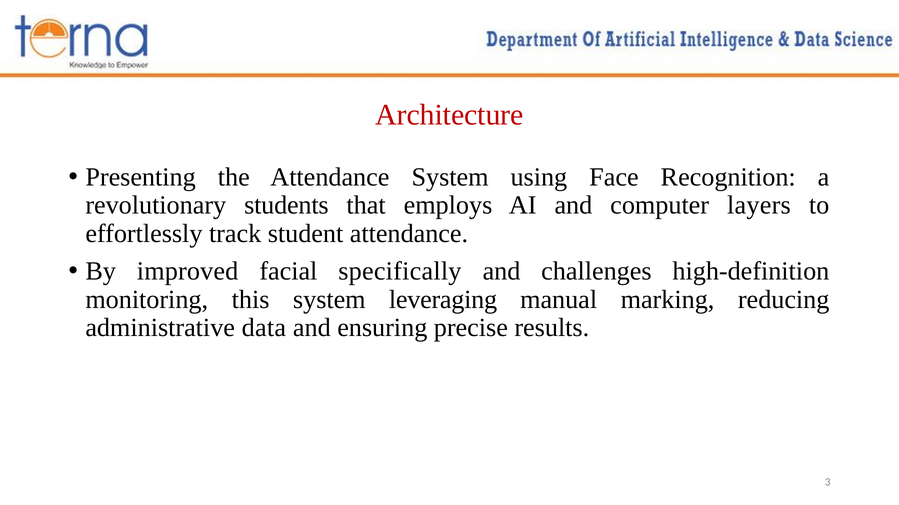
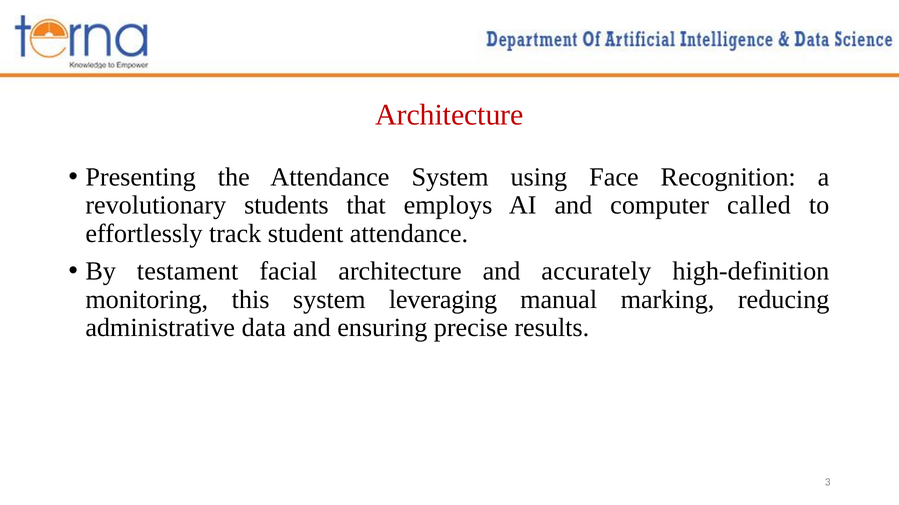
layers: layers -> called
improved: improved -> testament
facial specifically: specifically -> architecture
challenges: challenges -> accurately
